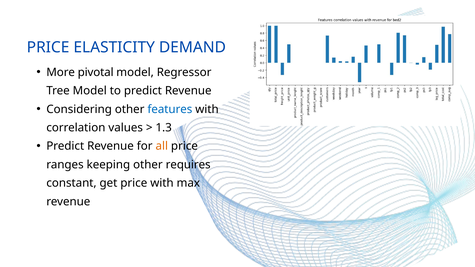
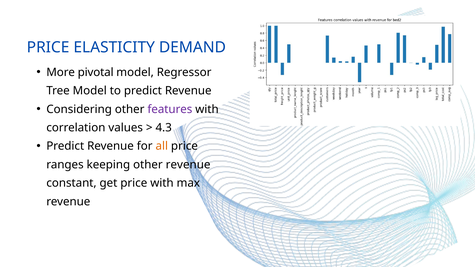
features colour: blue -> purple
1.3: 1.3 -> 4.3
other requires: requires -> revenue
